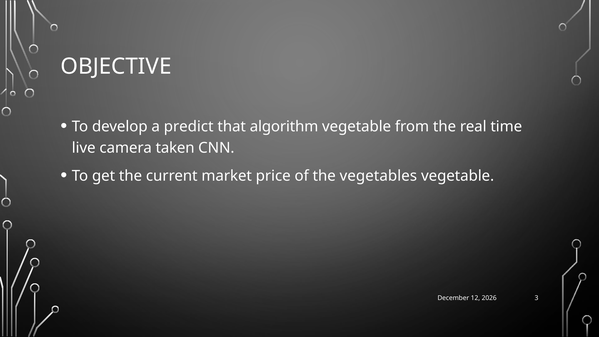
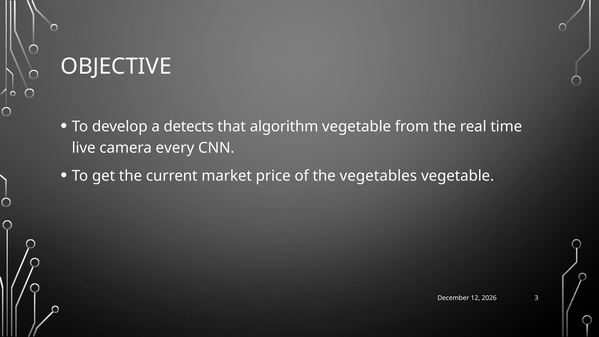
predict: predict -> detects
taken: taken -> every
